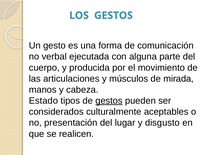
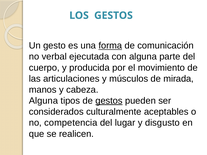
forma underline: none -> present
Estado at (43, 101): Estado -> Alguna
presentación: presentación -> competencia
